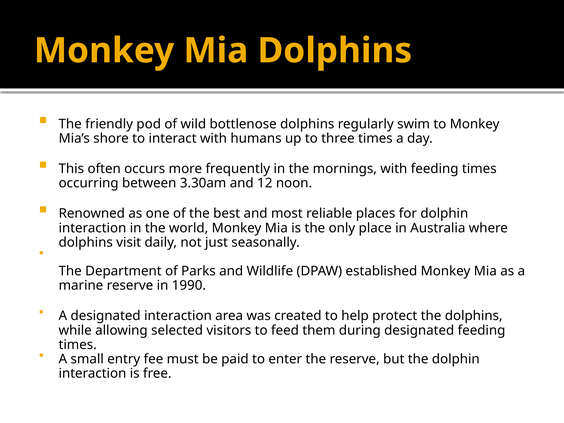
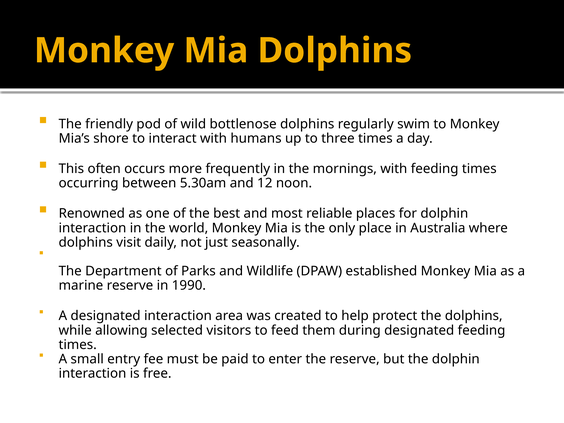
3.30am: 3.30am -> 5.30am
